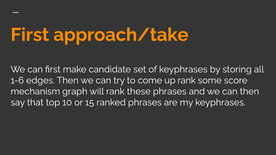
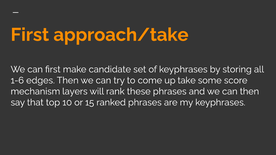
up rank: rank -> take
graph: graph -> layers
